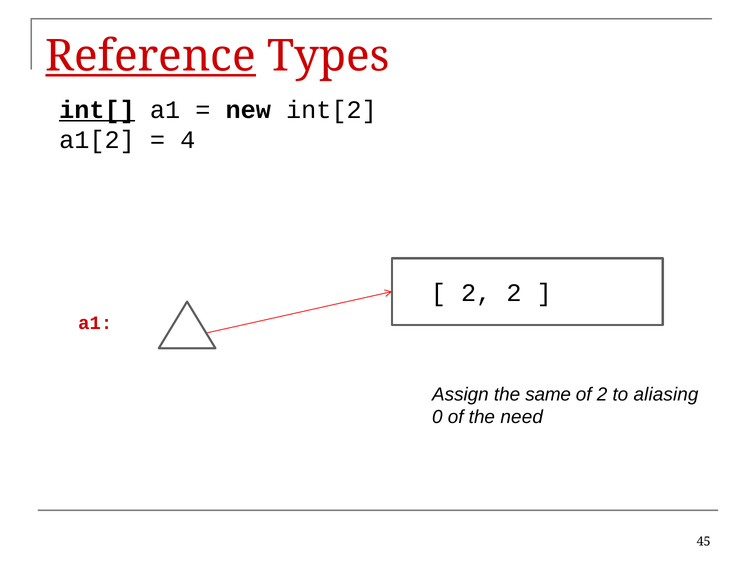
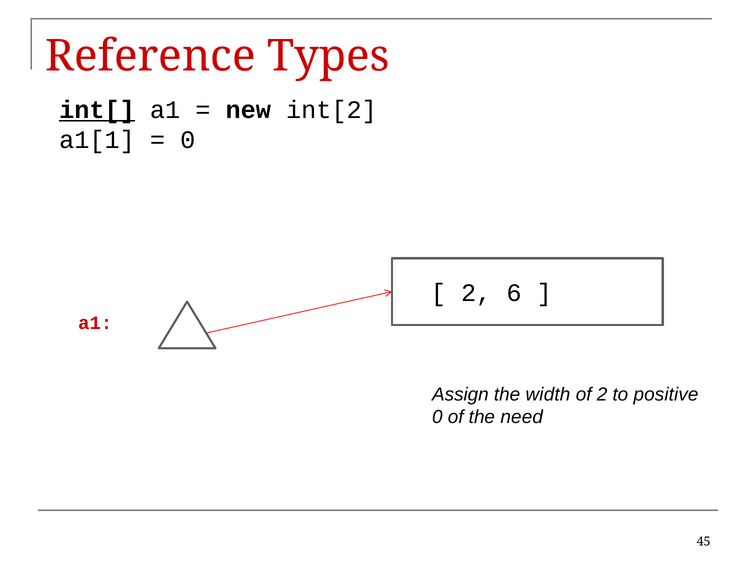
Reference underline: present -> none
a1[2: a1[2 -> a1[1
4 at (188, 140): 4 -> 0
2 2: 2 -> 6
same: same -> width
aliasing: aliasing -> positive
